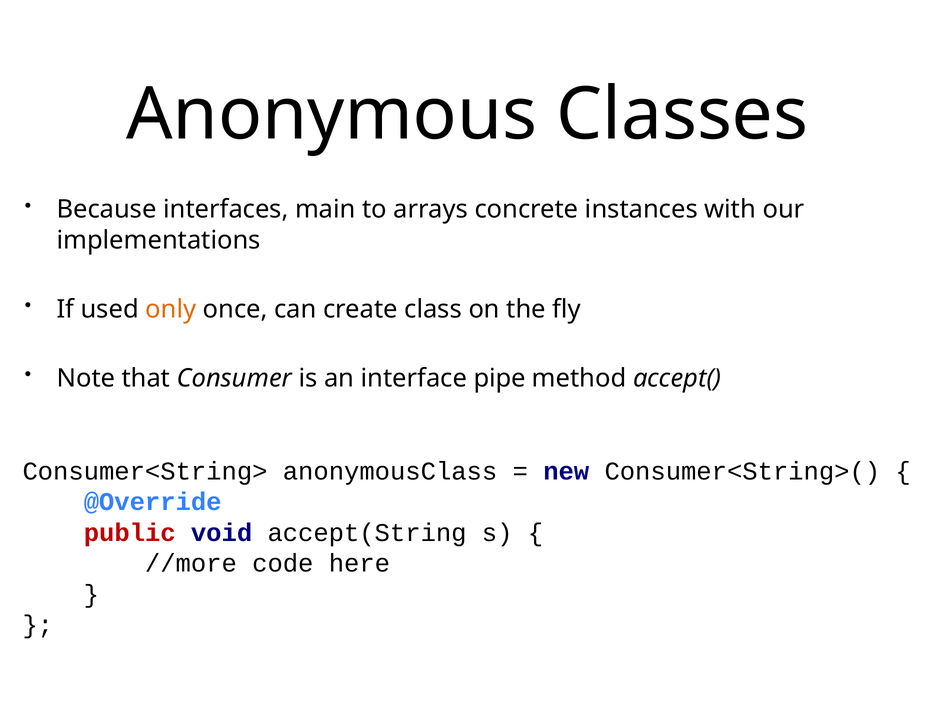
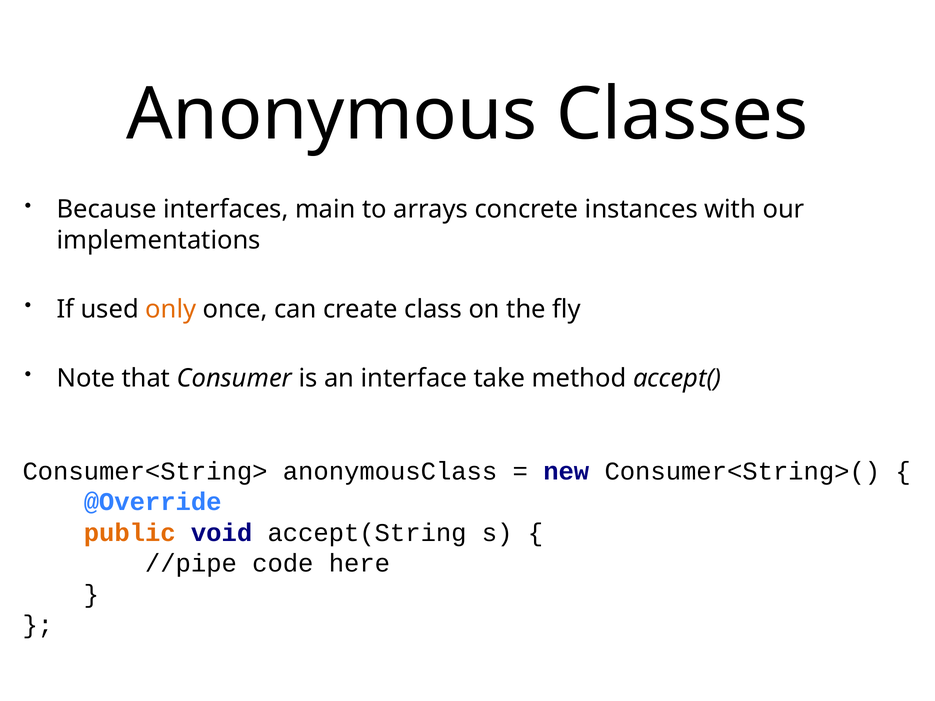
pipe: pipe -> take
public colour: red -> orange
//more: //more -> //pipe
